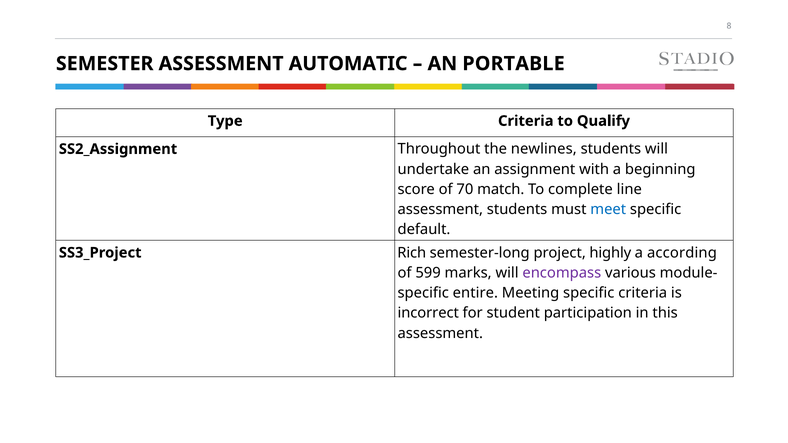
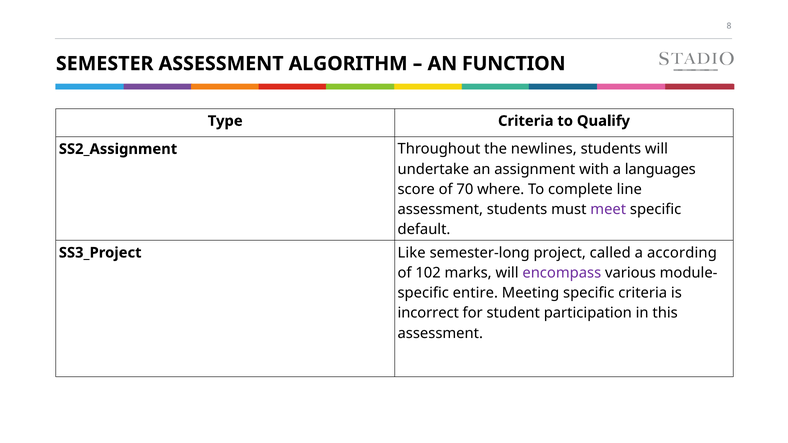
AUTOMATIC: AUTOMATIC -> ALGORITHM
PORTABLE: PORTABLE -> FUNCTION
beginning: beginning -> languages
match: match -> where
meet colour: blue -> purple
Rich: Rich -> Like
highly: highly -> called
599: 599 -> 102
